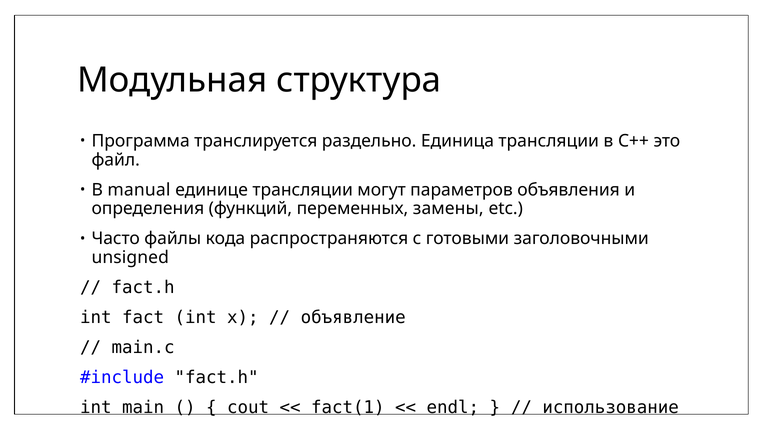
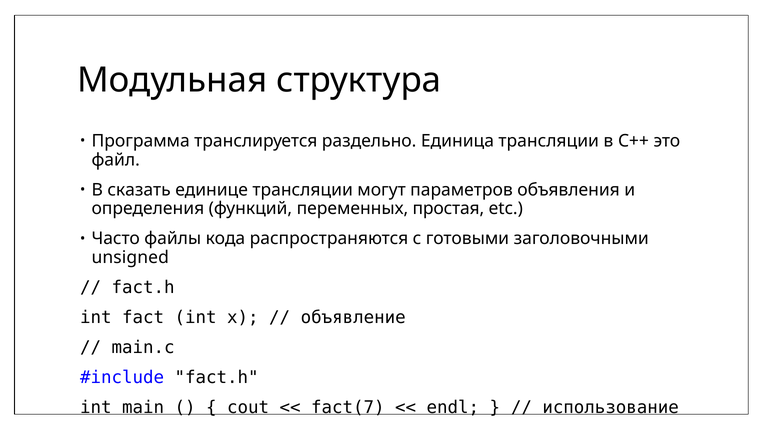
manual: manual -> сказать
замены: замены -> простая
fact(1: fact(1 -> fact(7
